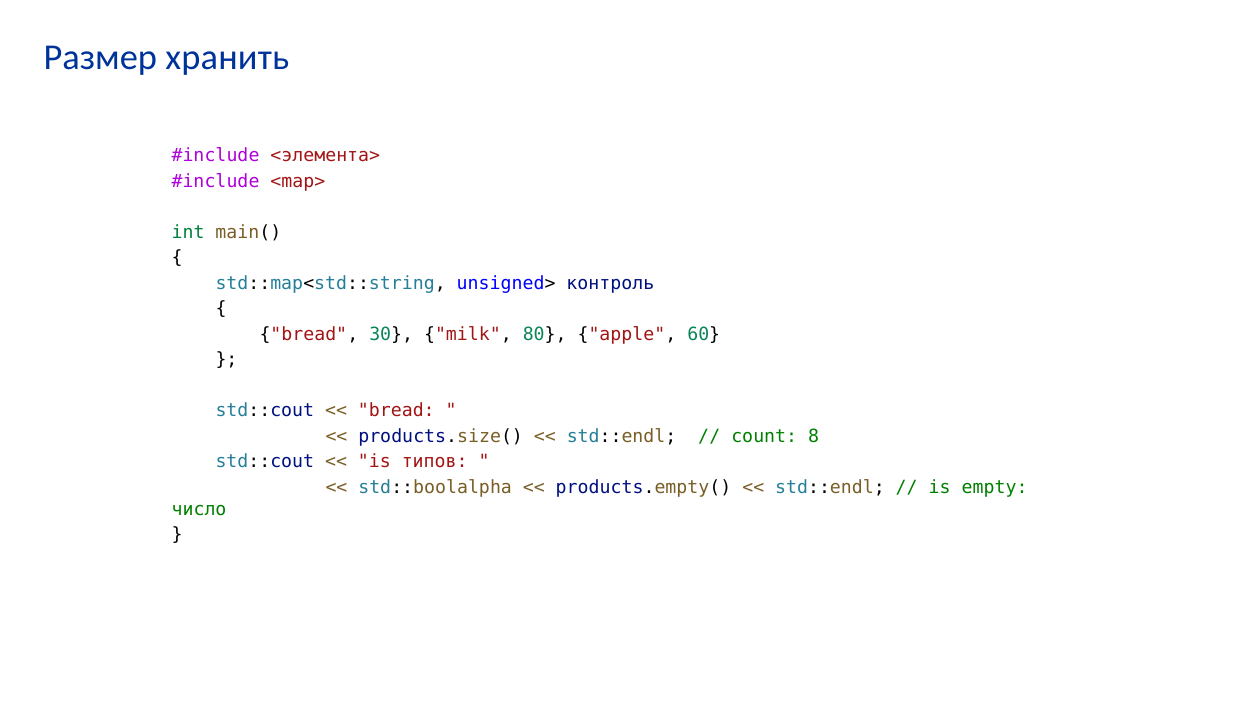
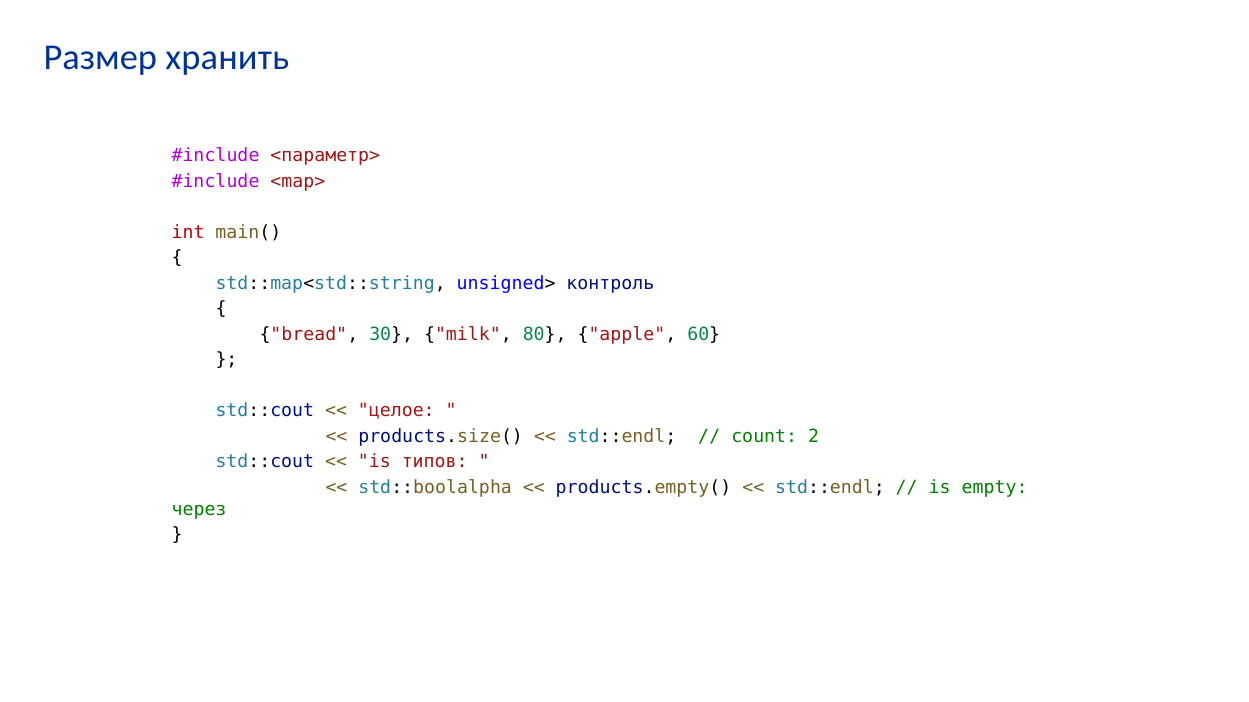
<элемента>: <элемента> -> <параметр>
int colour: green -> red
bread at (396, 411): bread -> целое
8: 8 -> 2
число: число -> через
